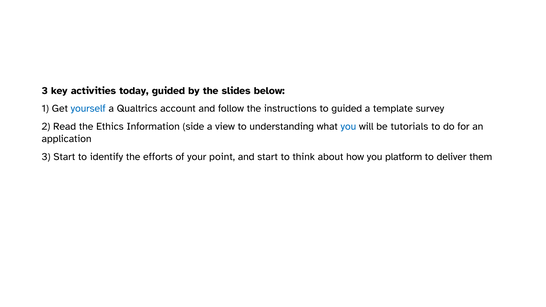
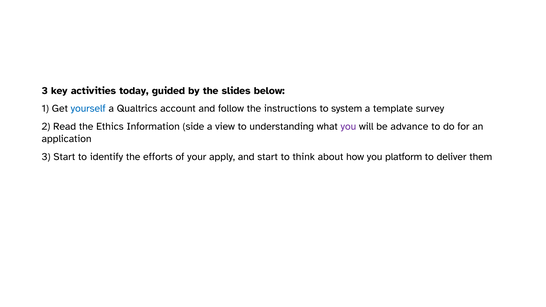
to guided: guided -> system
you at (348, 127) colour: blue -> purple
tutorials: tutorials -> advance
point: point -> apply
